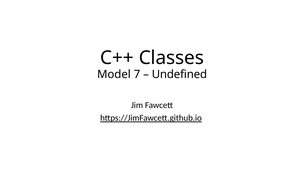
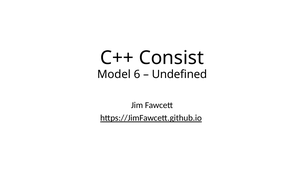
Classes: Classes -> Consist
7: 7 -> 6
